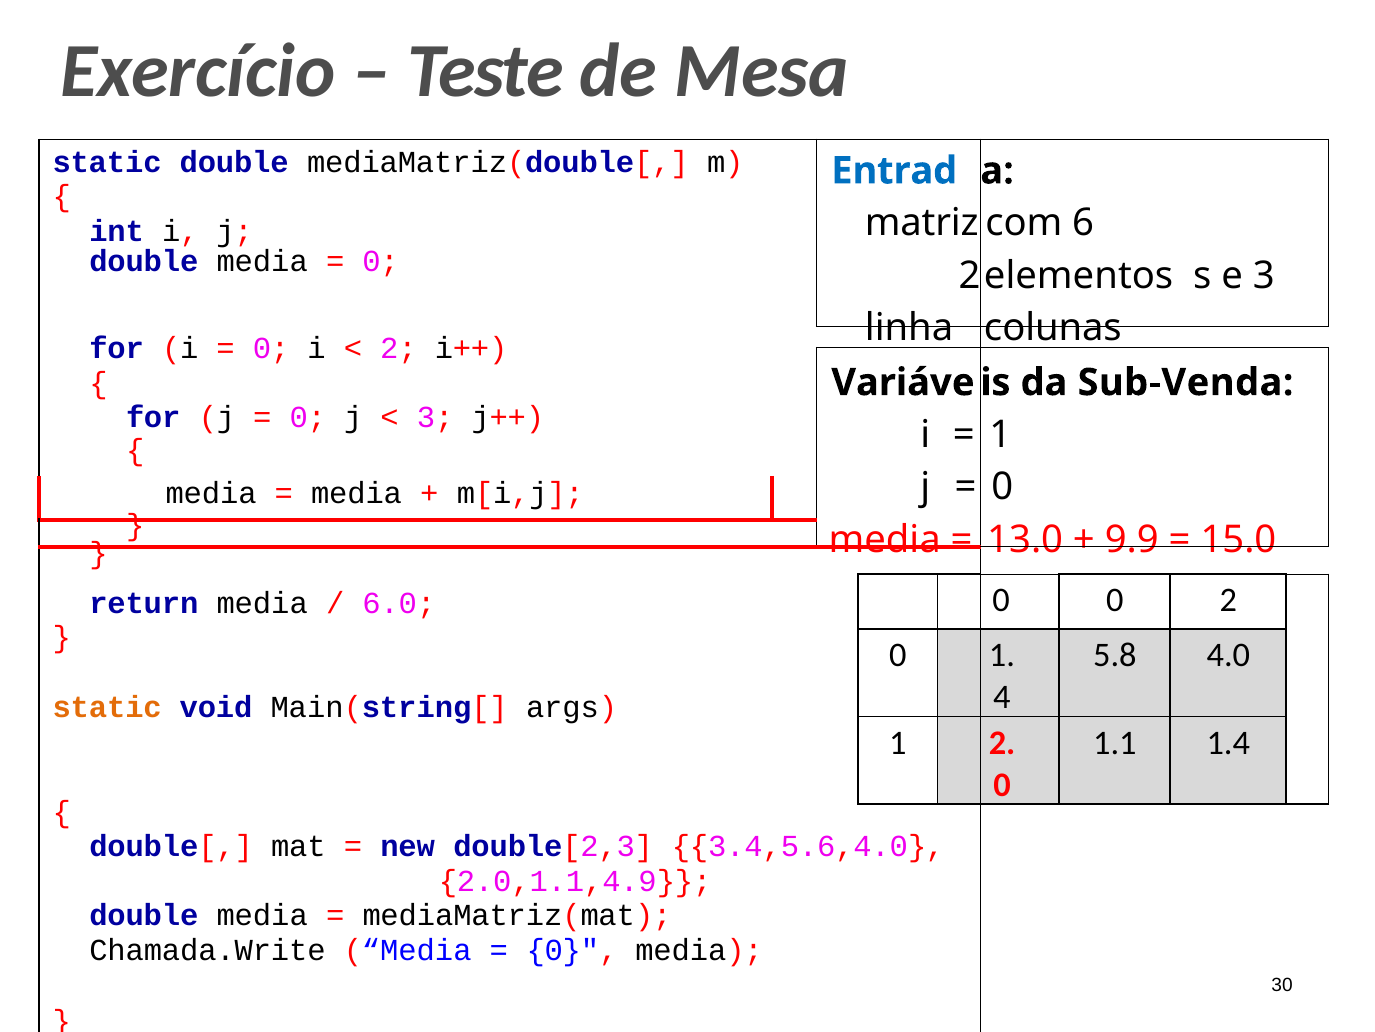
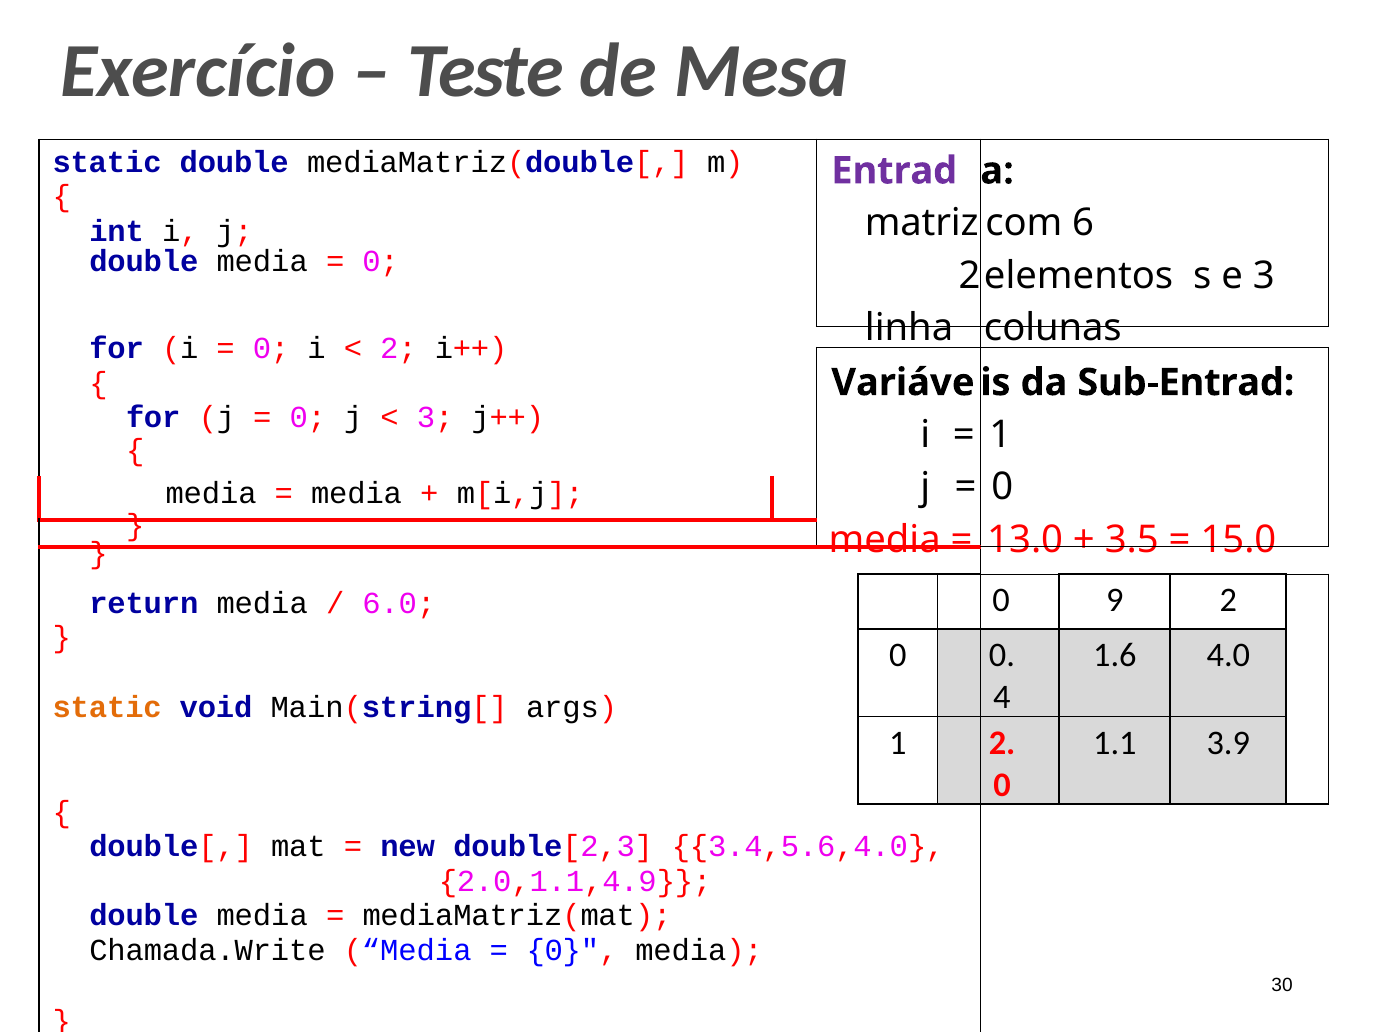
Entrad colour: blue -> purple
Sub-Venda: Sub-Venda -> Sub-Entrad
9.9: 9.9 -> 3.5
0 0: 0 -> 9
0 1: 1 -> 0
5.8: 5.8 -> 1.6
1.4: 1.4 -> 3.9
